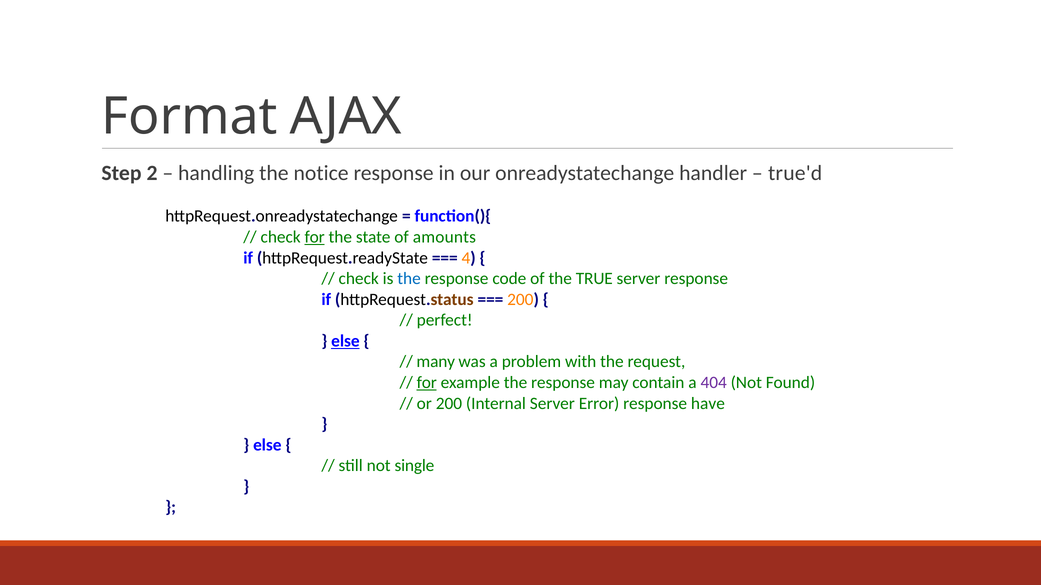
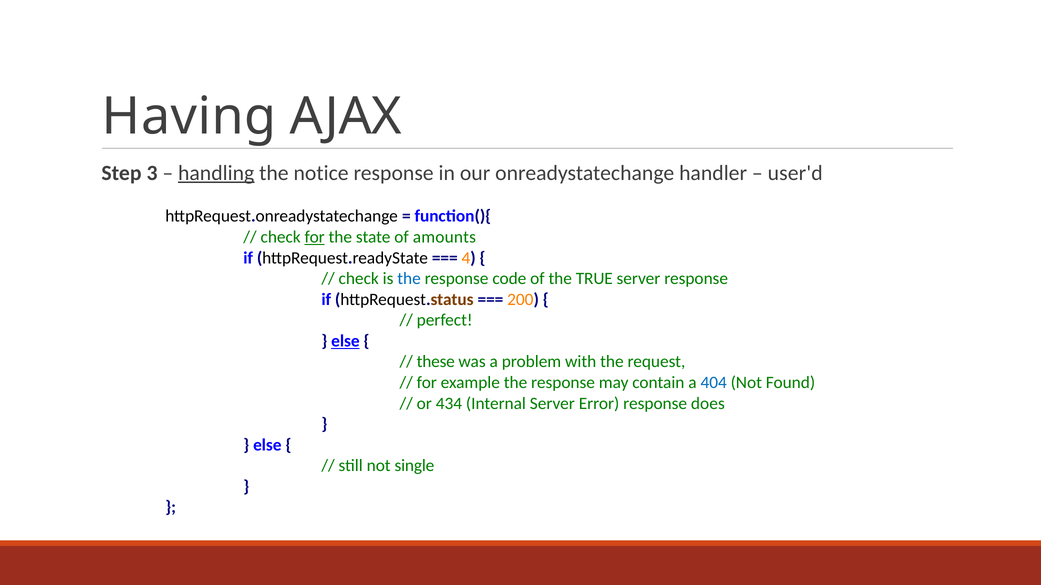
Format: Format -> Having
2: 2 -> 3
handling underline: none -> present
true'd: true'd -> user'd
many: many -> these
for at (427, 383) underline: present -> none
404 colour: purple -> blue
or 200: 200 -> 434
have: have -> does
